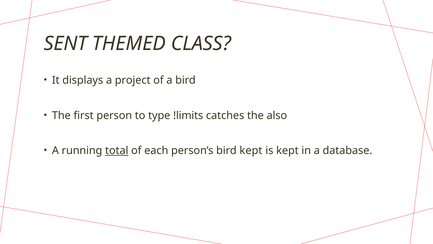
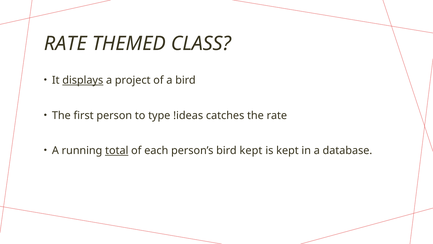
SENT at (65, 43): SENT -> RATE
displays underline: none -> present
!limits: !limits -> !ideas
the also: also -> rate
